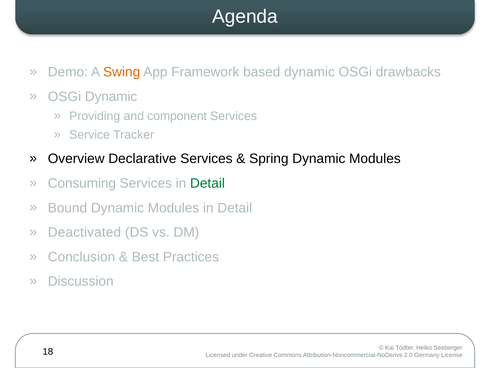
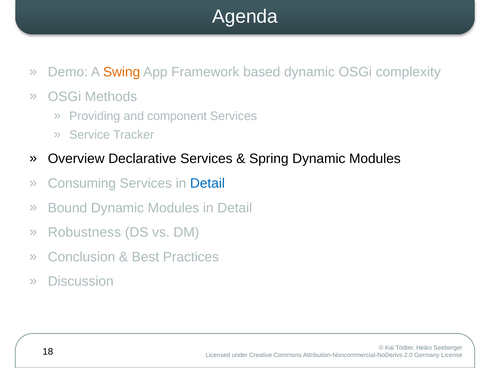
drawbacks: drawbacks -> complexity
OSGi Dynamic: Dynamic -> Methods
Detail at (207, 183) colour: green -> blue
Deactivated: Deactivated -> Robustness
